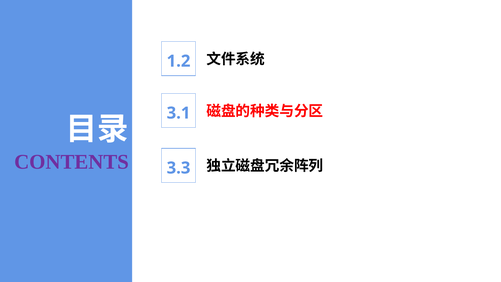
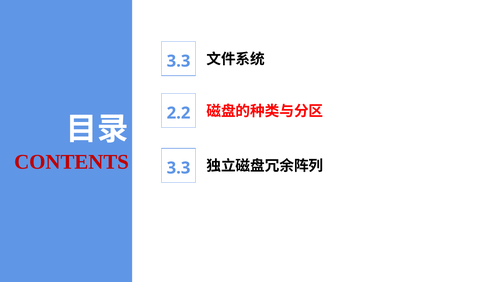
1.2 at (179, 61): 1.2 -> 3.3
3.1: 3.1 -> 2.2
CONTENTS colour: purple -> red
